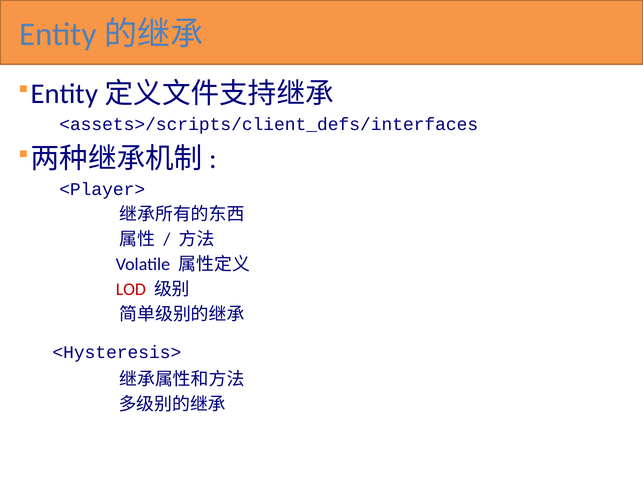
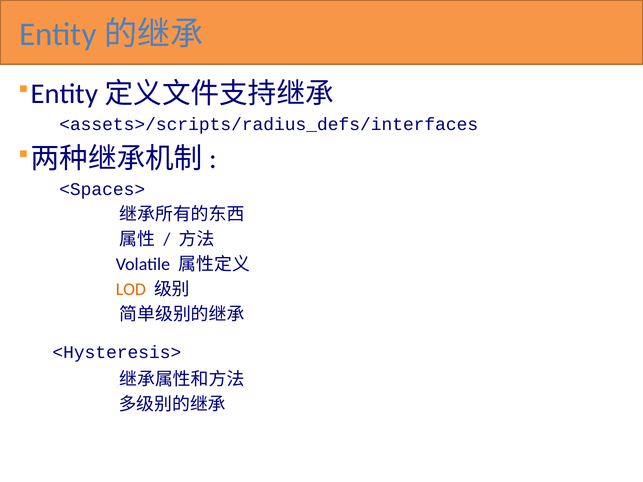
<assets>/scripts/client_defs/interfaces: <assets>/scripts/client_defs/interfaces -> <assets>/scripts/radius_defs/interfaces
<Player>: <Player> -> <Spaces>
LOD colour: red -> orange
